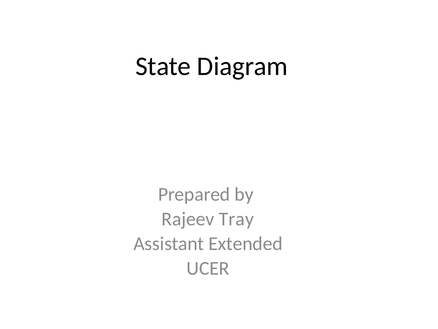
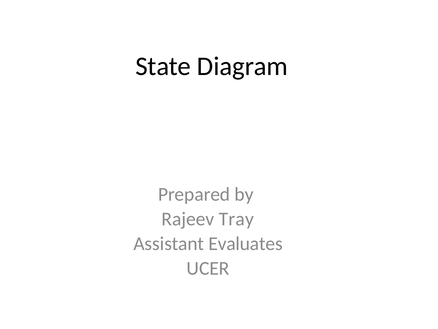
Extended: Extended -> Evaluates
